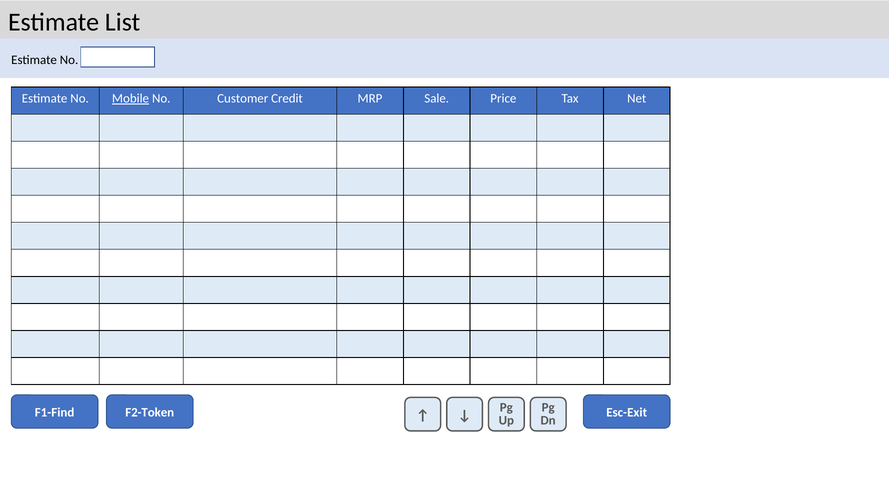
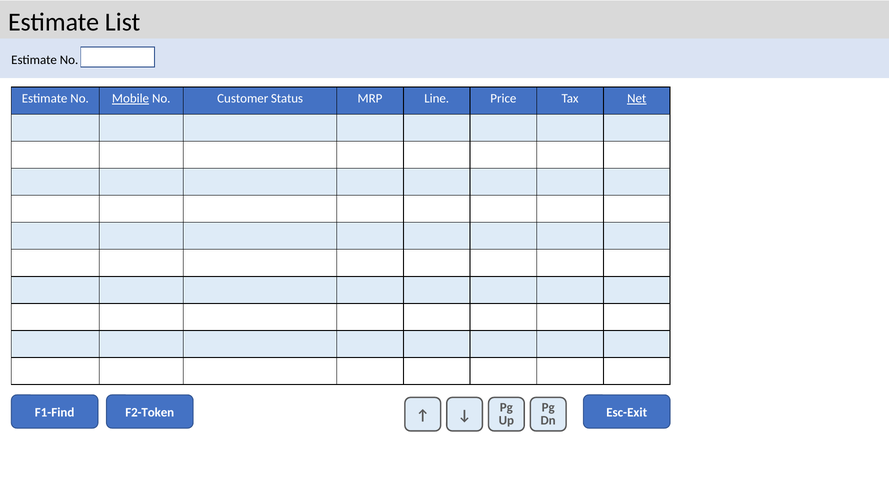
Credit: Credit -> Status
Sale: Sale -> Line
Net underline: none -> present
